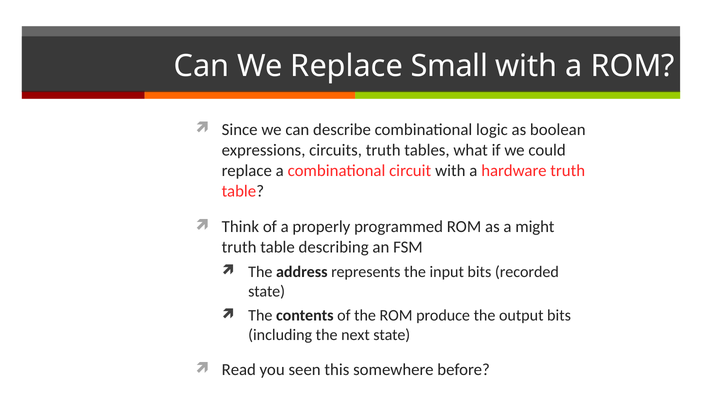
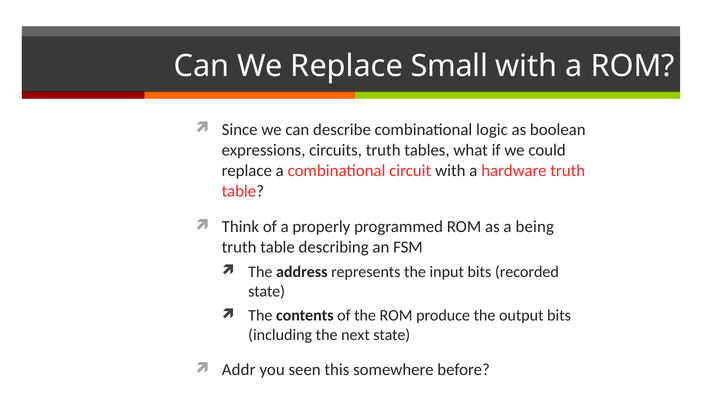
might: might -> being
Read: Read -> Addr
